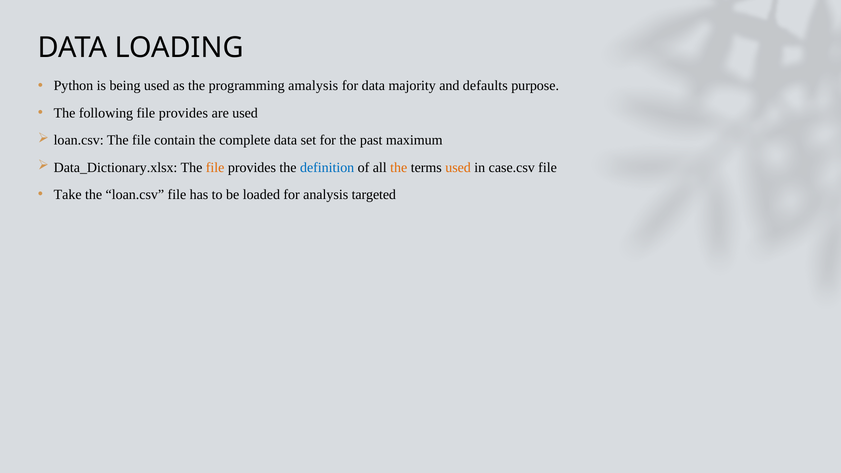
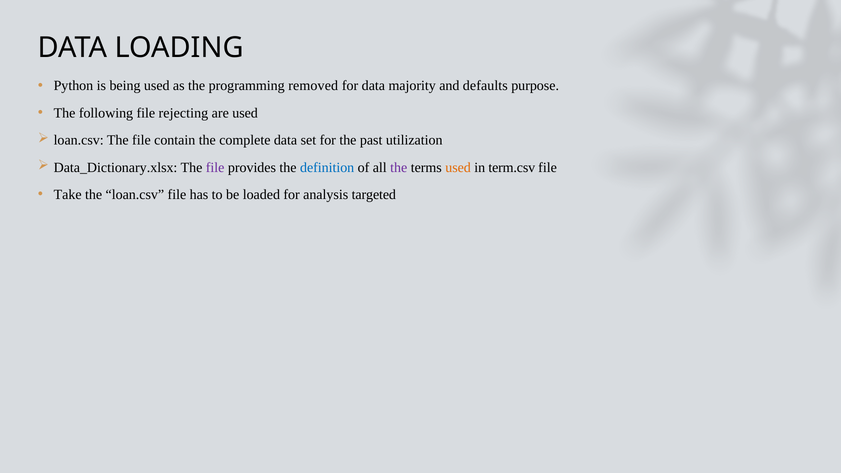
amalysis: amalysis -> removed
following file provides: provides -> rejecting
maximum: maximum -> utilization
file at (215, 167) colour: orange -> purple
the at (399, 167) colour: orange -> purple
case.csv: case.csv -> term.csv
